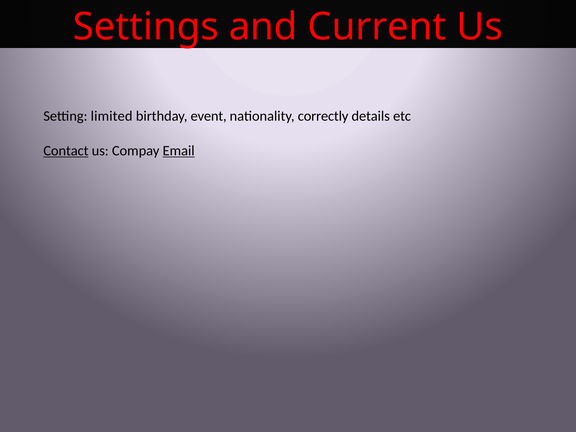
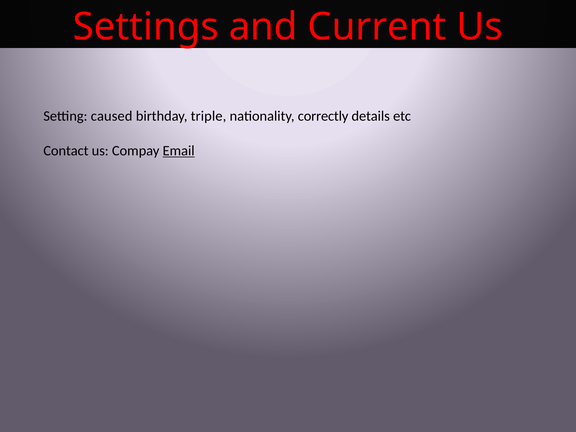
limited: limited -> caused
event: event -> triple
Contact underline: present -> none
